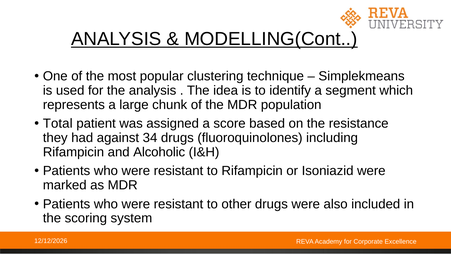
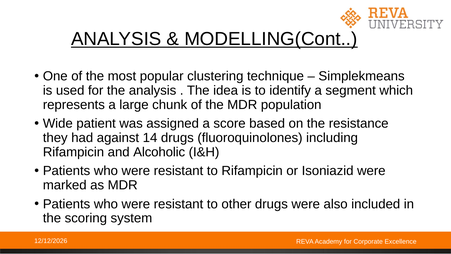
Total: Total -> Wide
34: 34 -> 14
